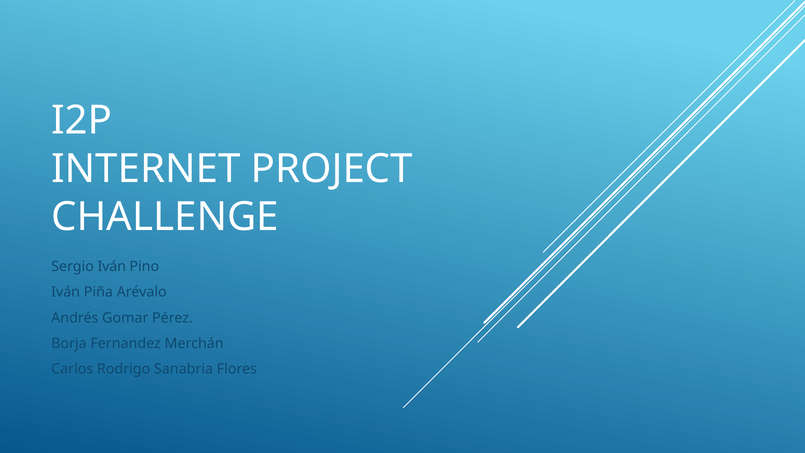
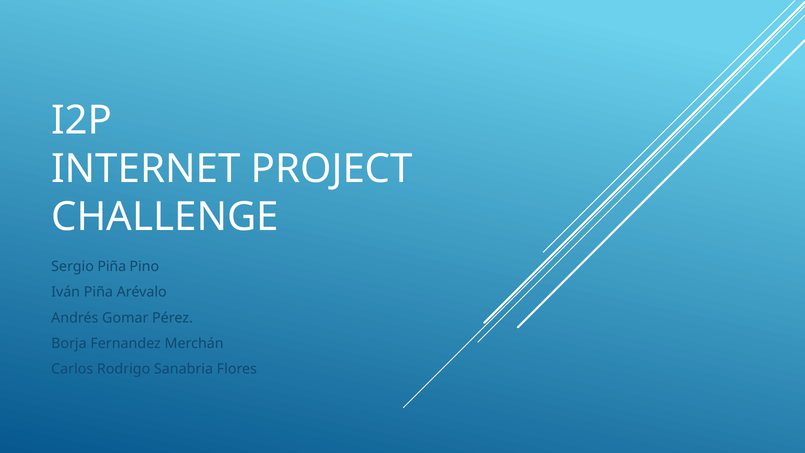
Sergio Iván: Iván -> Piña
